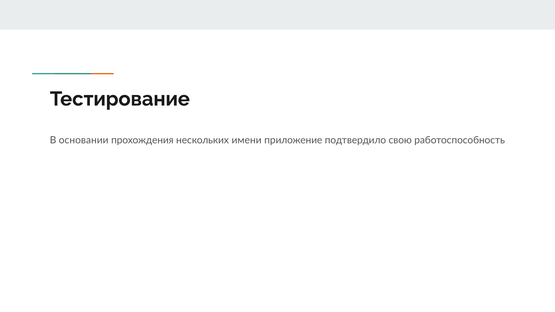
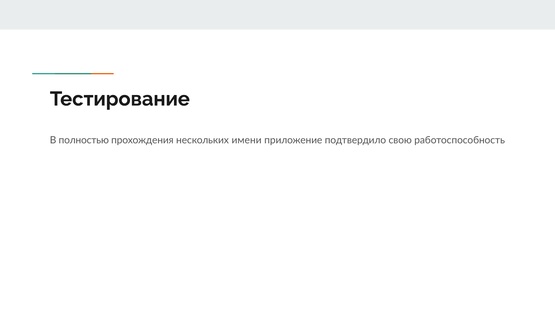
основании: основании -> полностью
